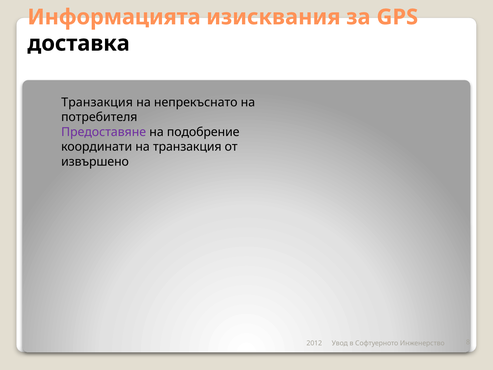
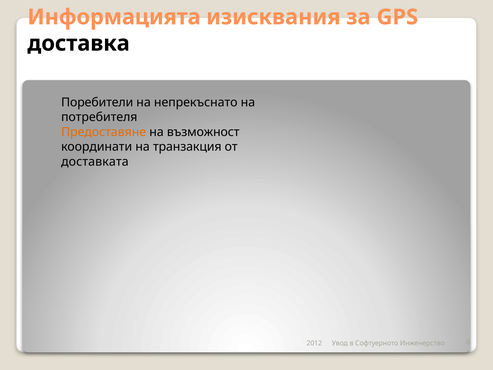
Транзакция at (97, 102): Транзакция -> Поребители
Предоставяне colour: purple -> orange
подобрение: подобрение -> възможност
извършено: извършено -> доставката
